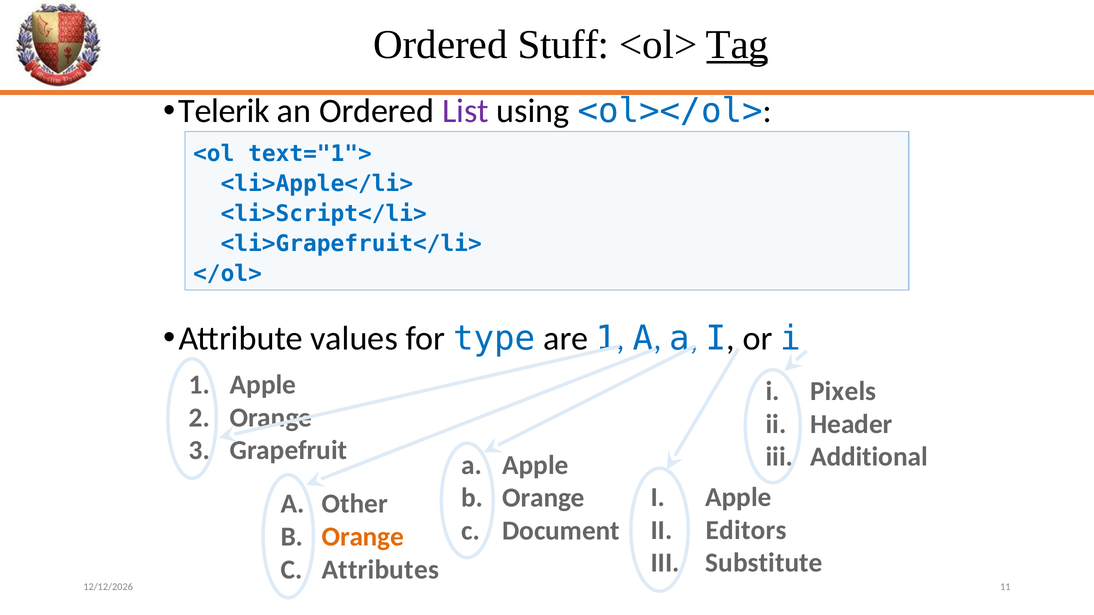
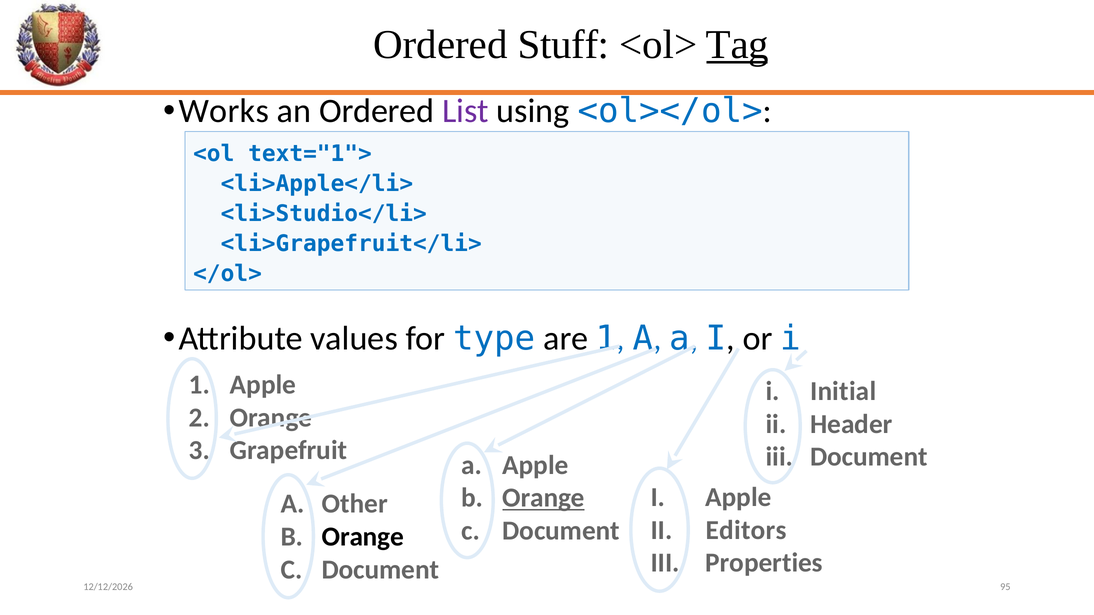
Telerik: Telerik -> Works
<li>Script</li>: <li>Script</li> -> <li>Studio</li>
Pixels: Pixels -> Initial
Additional at (869, 457): Additional -> Document
Orange at (543, 498) underline: none -> present
Orange at (363, 537) colour: orange -> black
Substitute: Substitute -> Properties
Attributes at (380, 570): Attributes -> Document
11: 11 -> 95
